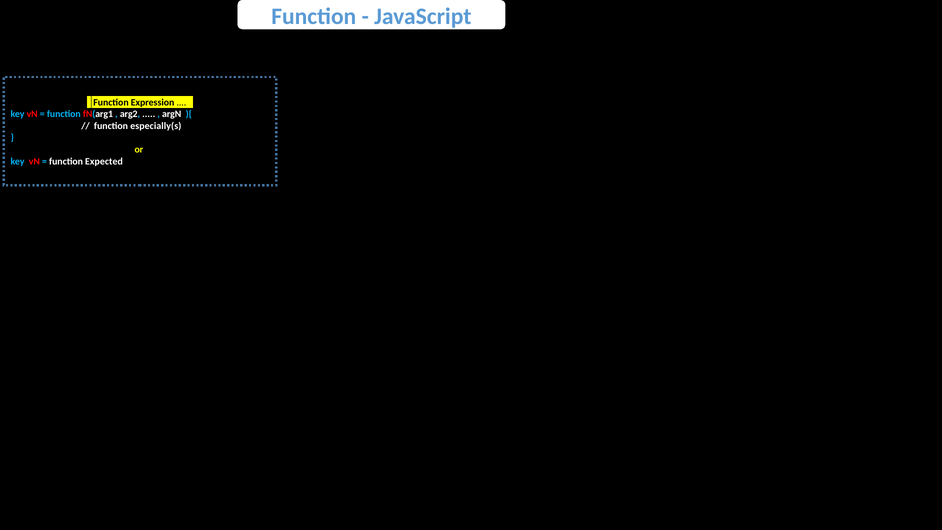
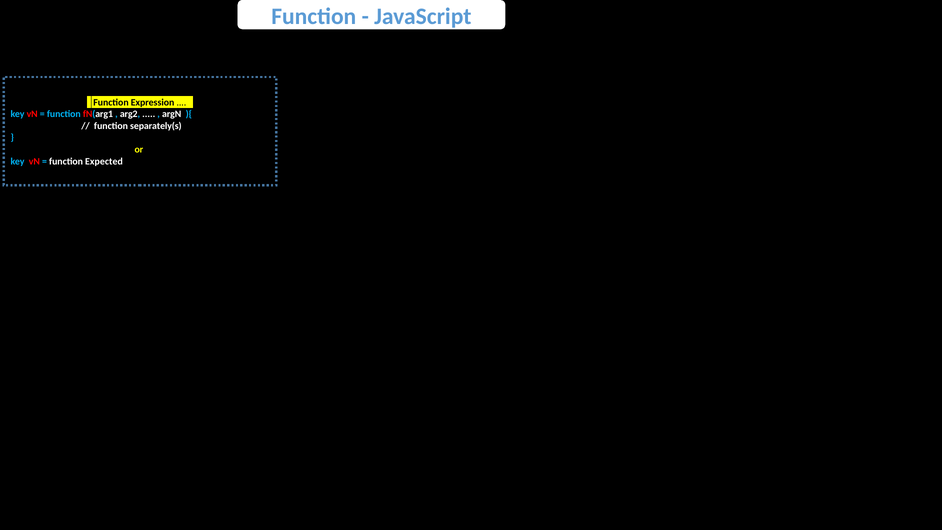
especially(s: especially(s -> separately(s
